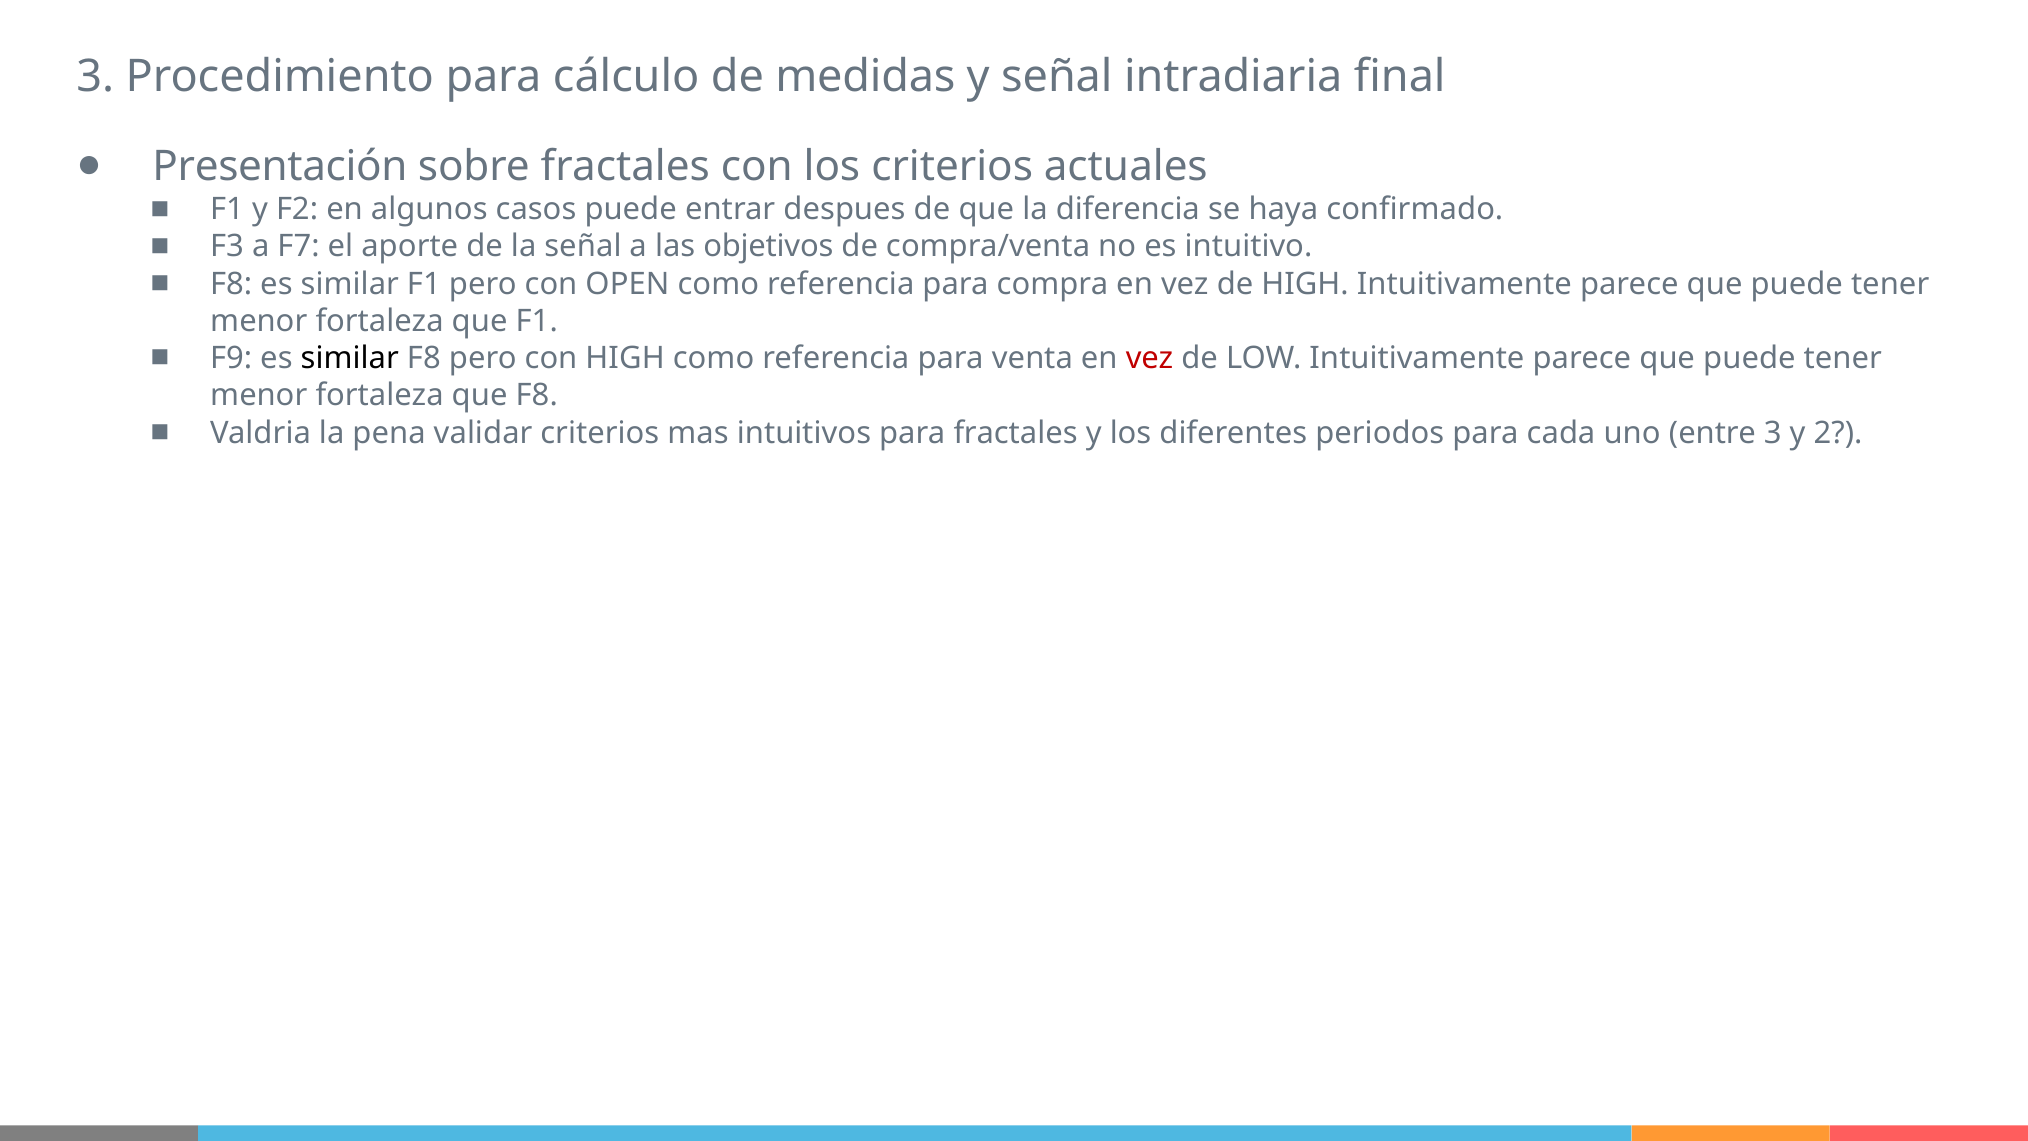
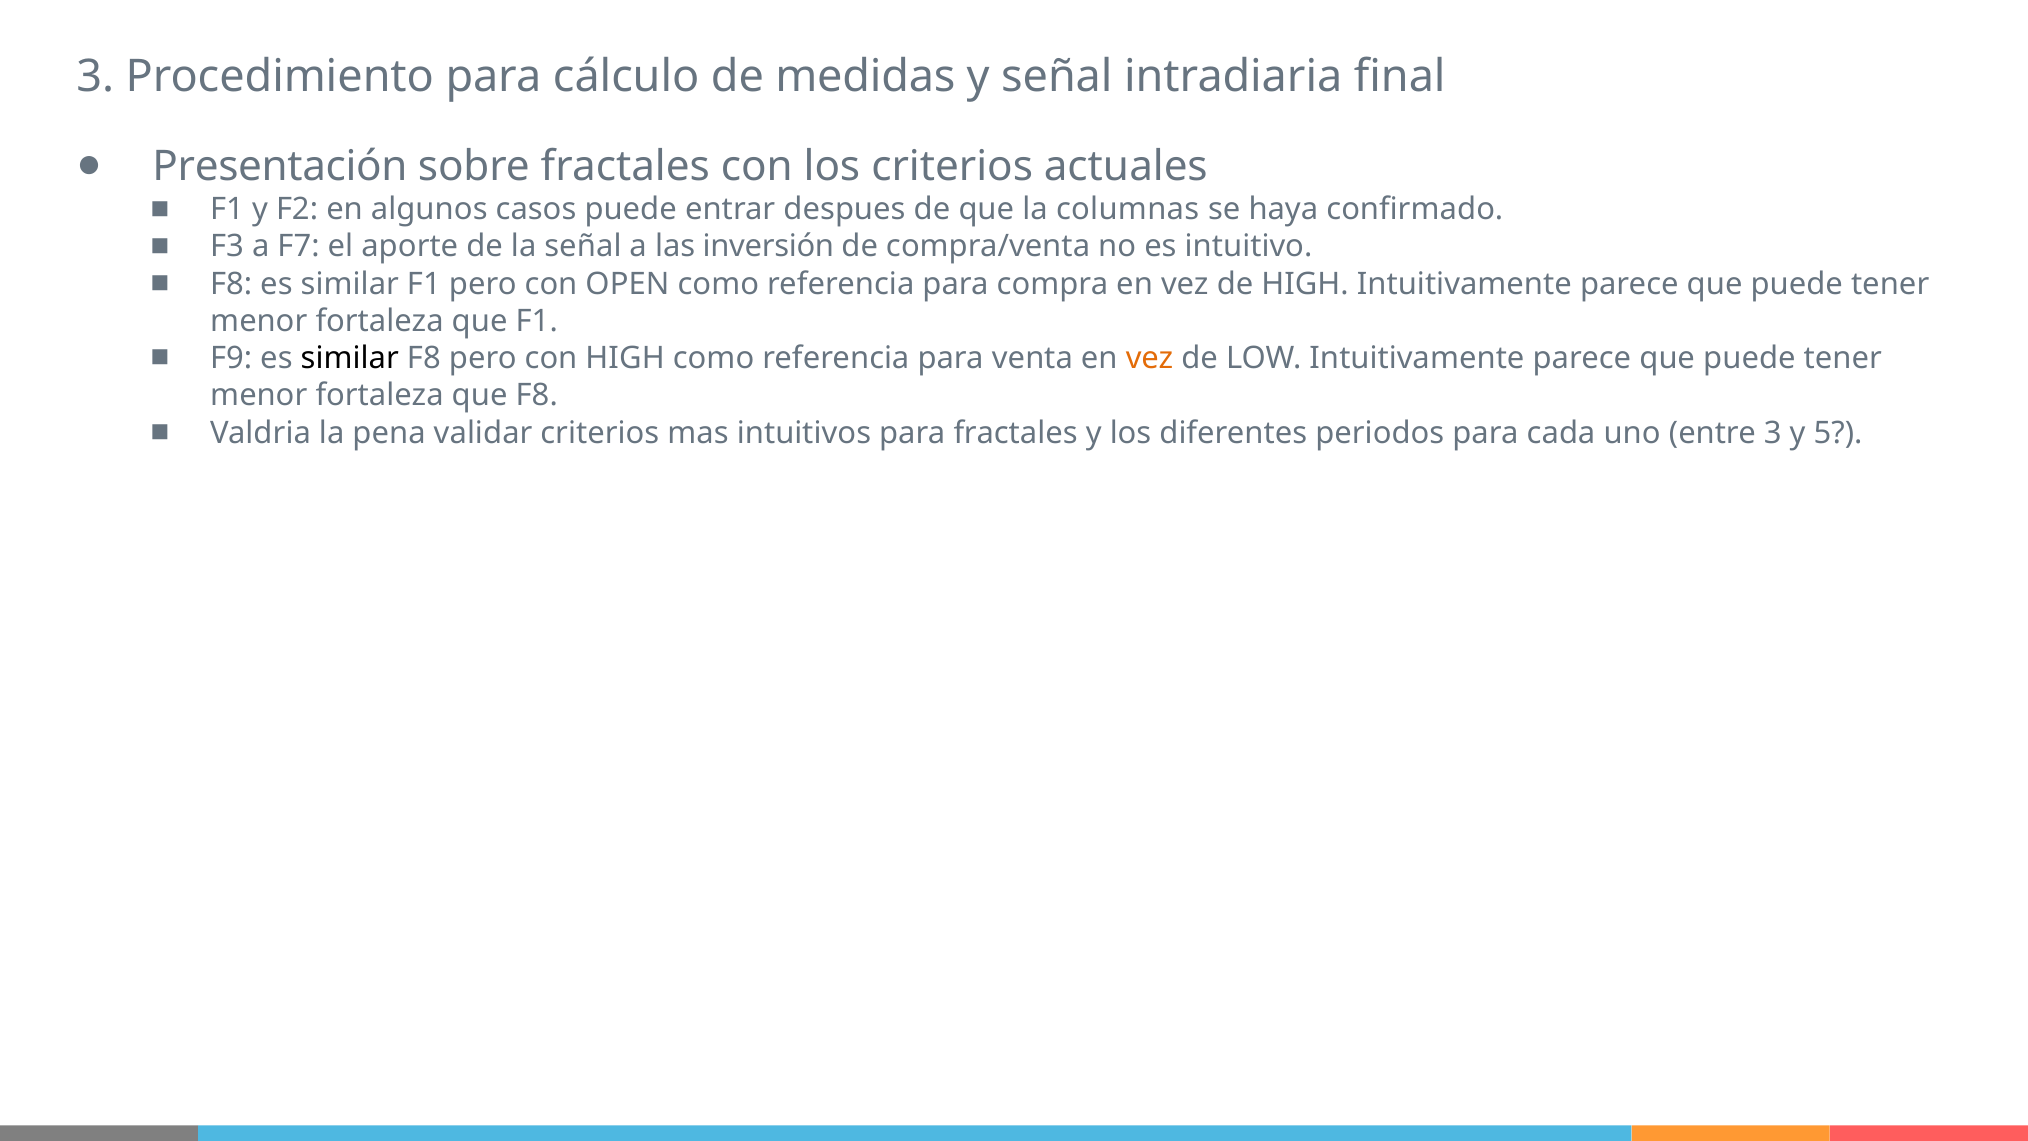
diferencia: diferencia -> columnas
objetivos: objetivos -> inversión
vez at (1150, 358) colour: red -> orange
2: 2 -> 5
